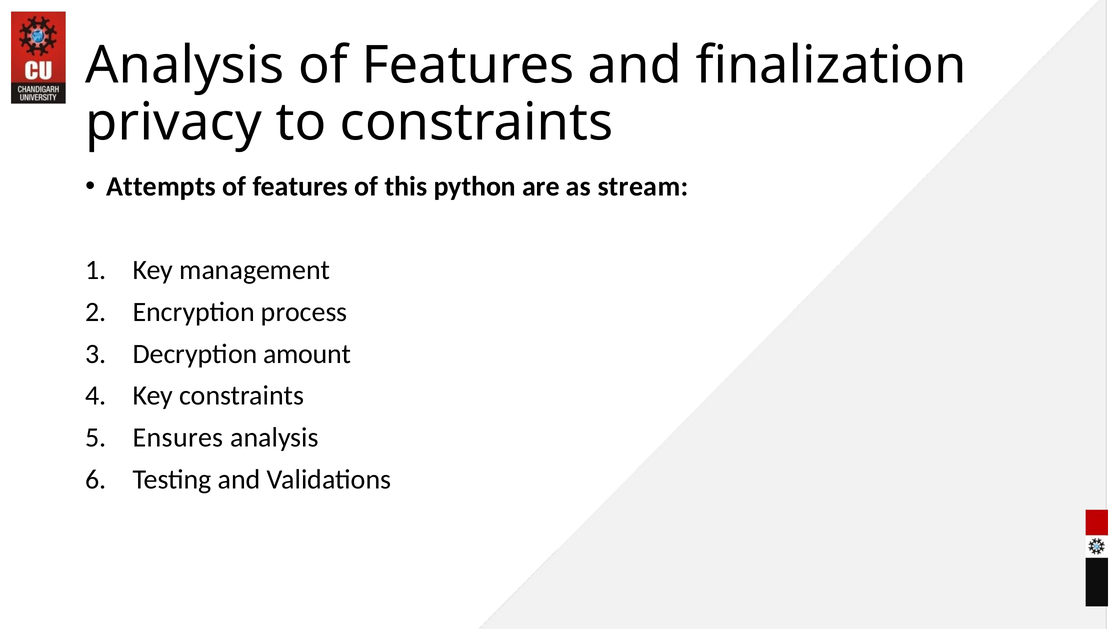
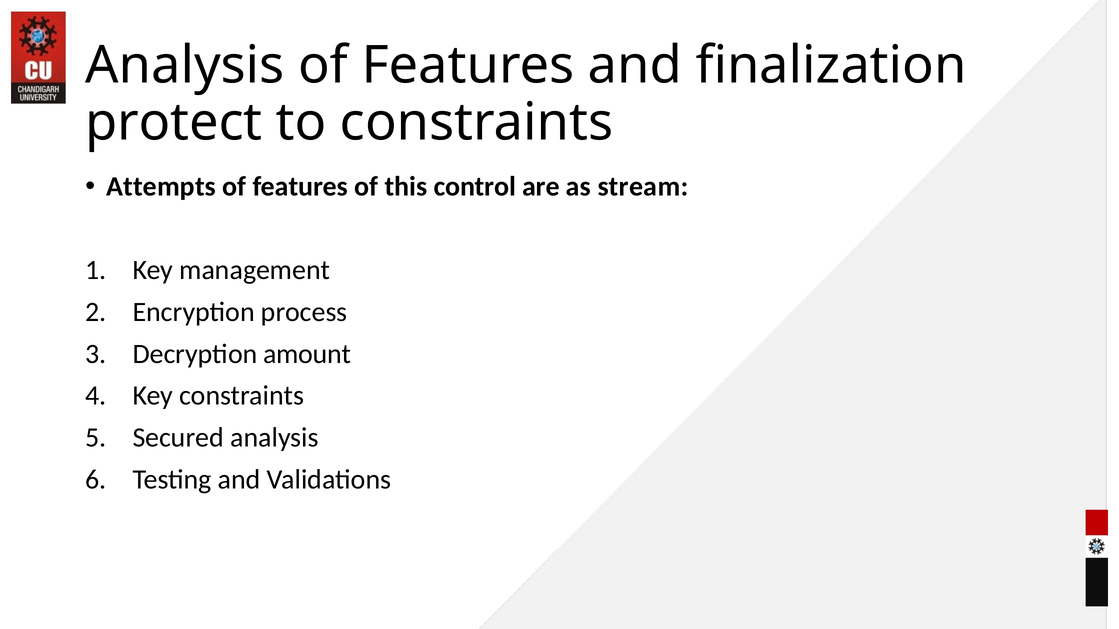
privacy: privacy -> protect
python: python -> control
Ensures: Ensures -> Secured
